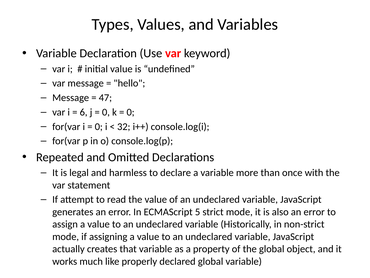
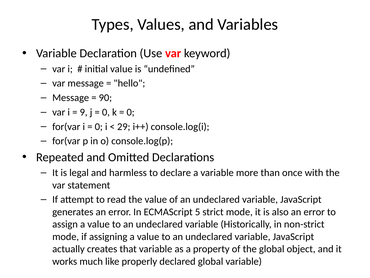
47: 47 -> 90
6: 6 -> 9
32: 32 -> 29
